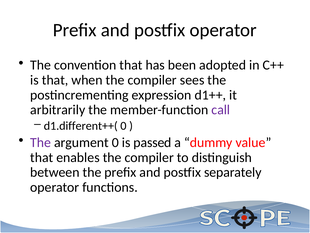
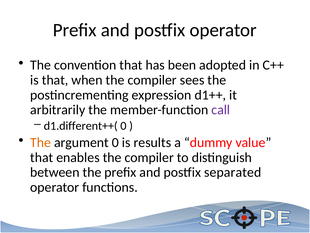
The at (41, 142) colour: purple -> orange
passed: passed -> results
separately: separately -> separated
